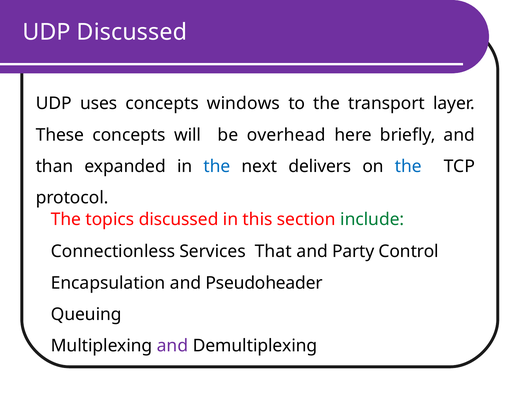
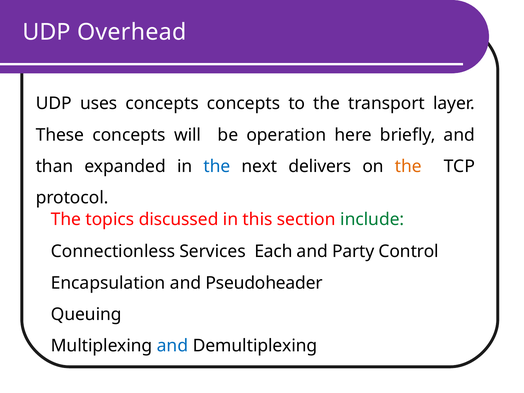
UDP Discussed: Discussed -> Overhead
concepts windows: windows -> concepts
overhead: overhead -> operation
the at (408, 166) colour: blue -> orange
That: That -> Each
and at (172, 346) colour: purple -> blue
